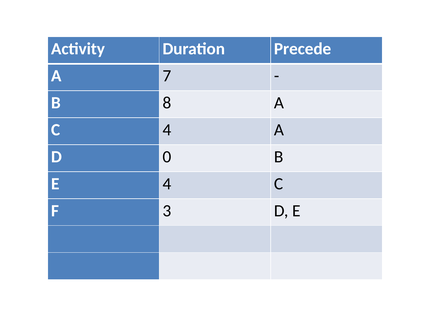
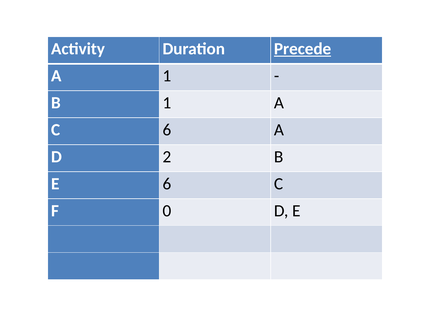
Precede underline: none -> present
A 7: 7 -> 1
B 8: 8 -> 1
C 4: 4 -> 6
0: 0 -> 2
E 4: 4 -> 6
3: 3 -> 0
